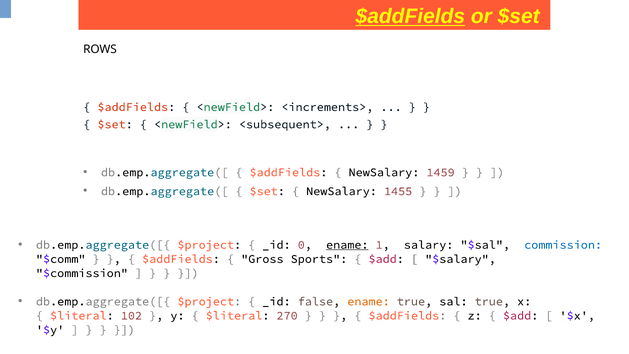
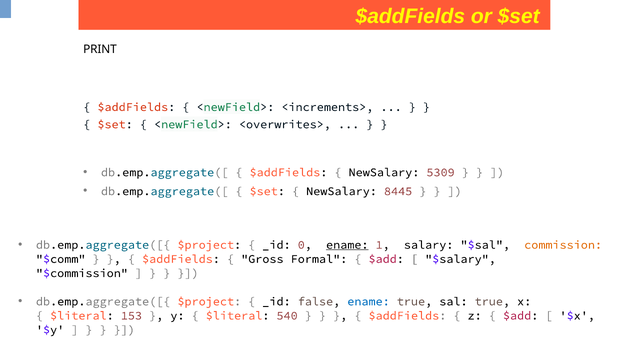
$addFields at (410, 16) underline: present -> none
ROWS: ROWS -> PRINT
<subsequent>: <subsequent> -> <overwrites>
1459: 1459 -> 5309
1455: 1455 -> 8445
commission colour: blue -> orange
Sports: Sports -> Formal
ename at (368, 301) colour: orange -> blue
102: 102 -> 153
270: 270 -> 540
